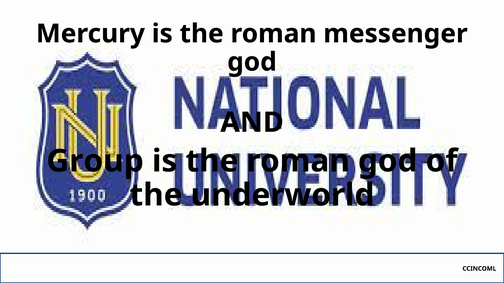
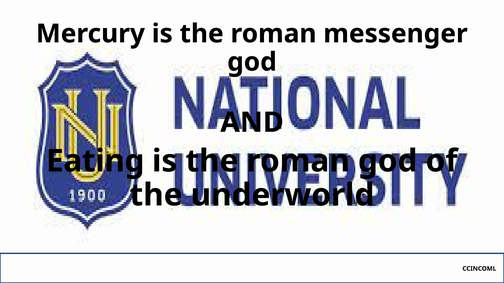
Group: Group -> Eating
